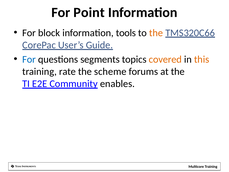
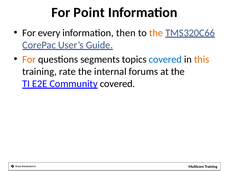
block: block -> every
tools: tools -> then
For at (29, 59) colour: blue -> orange
covered at (165, 59) colour: orange -> blue
scheme: scheme -> internal
enables at (117, 84): enables -> covered
